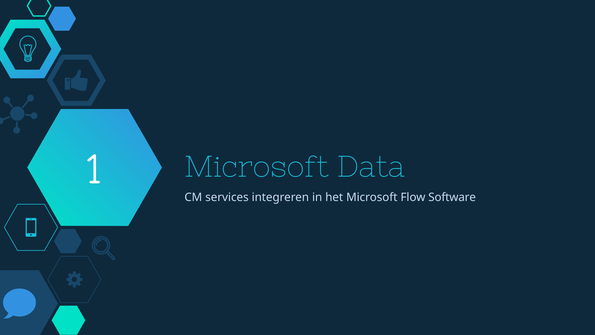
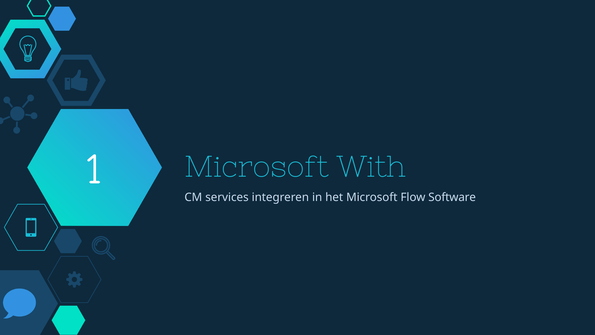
Data: Data -> With
